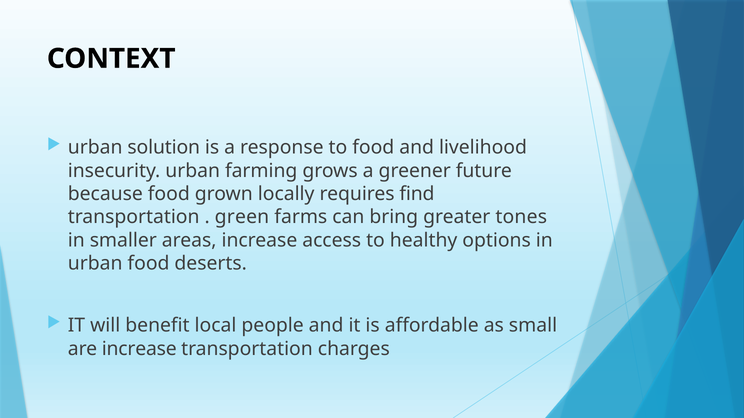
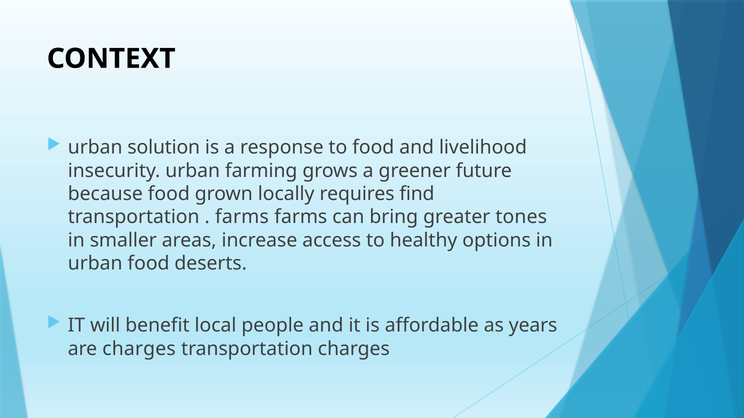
green at (242, 217): green -> farms
small: small -> years
are increase: increase -> charges
